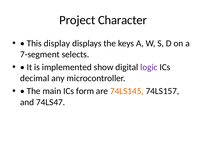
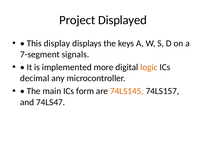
Character: Character -> Displayed
selects: selects -> signals
show: show -> more
logic colour: purple -> orange
